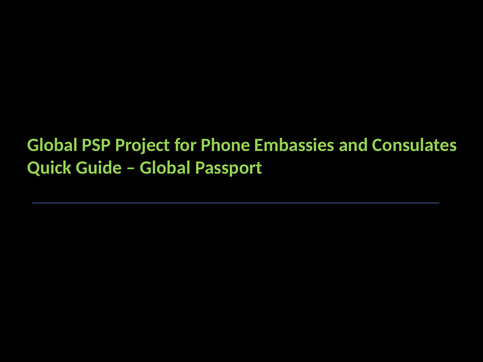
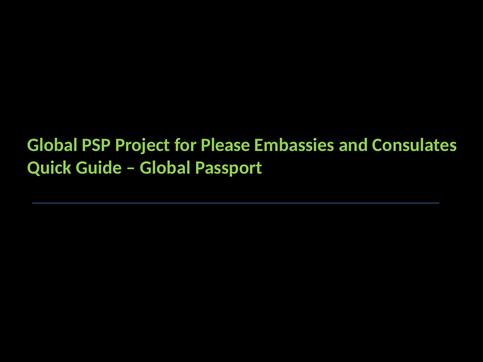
Phone: Phone -> Please
